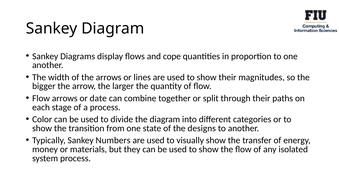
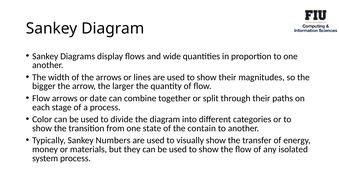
cope: cope -> wide
designs: designs -> contain
